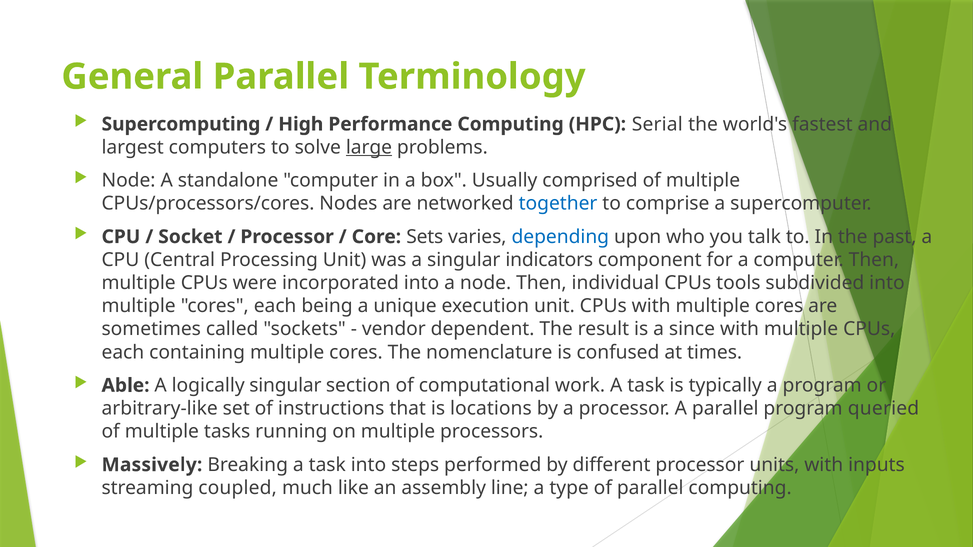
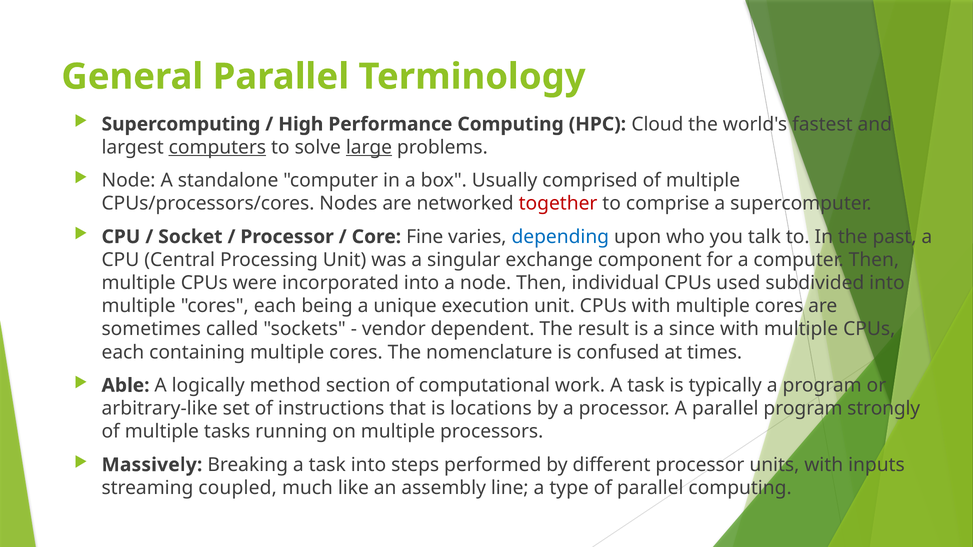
Serial: Serial -> Cloud
computers underline: none -> present
together colour: blue -> red
Sets: Sets -> Fine
indicators: indicators -> exchange
tools: tools -> used
logically singular: singular -> method
queried: queried -> strongly
